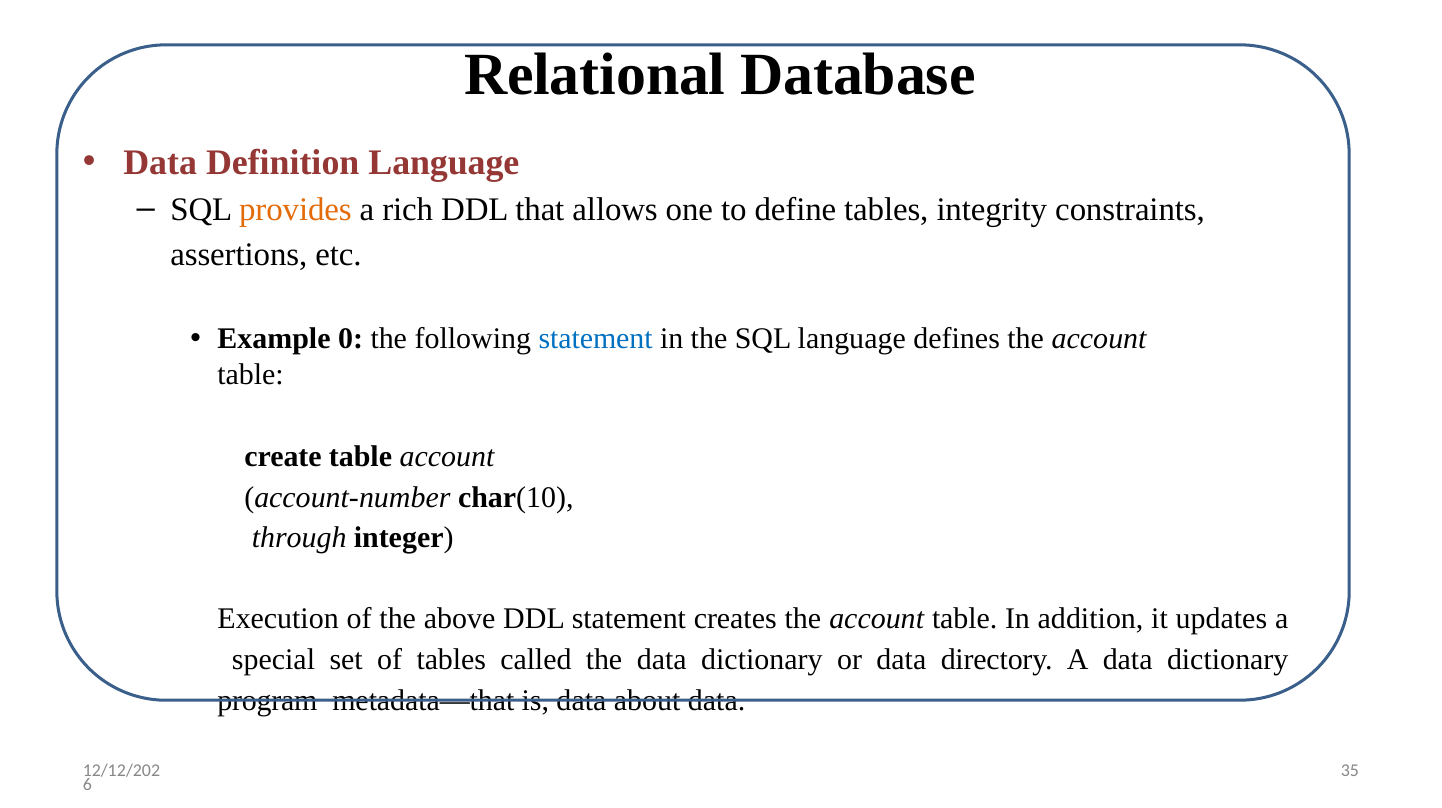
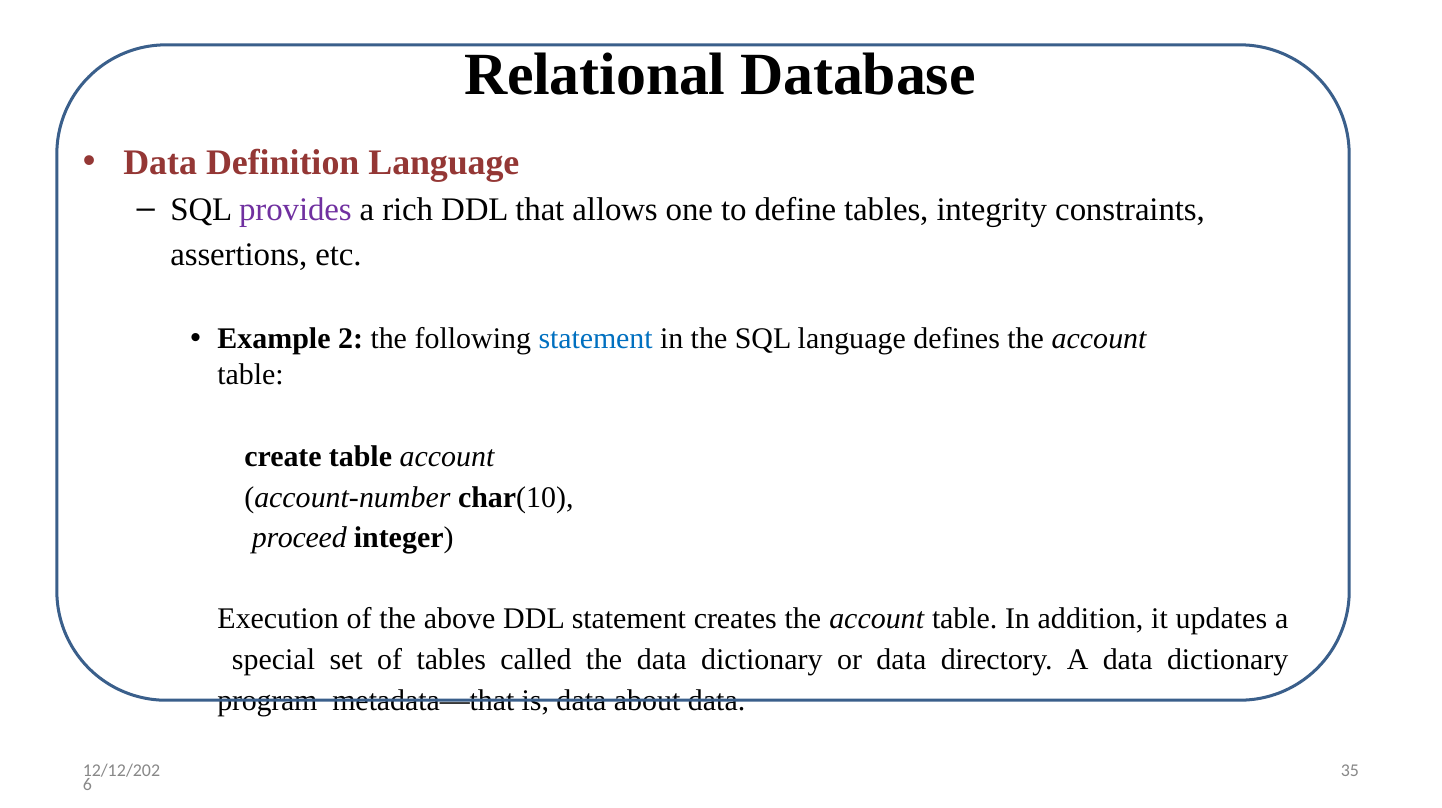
provides colour: orange -> purple
0: 0 -> 2
through: through -> proceed
